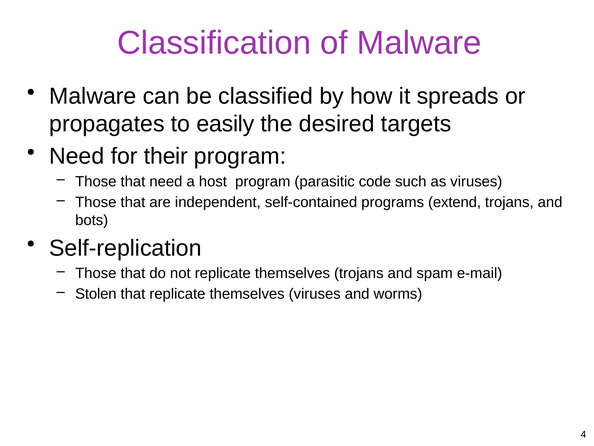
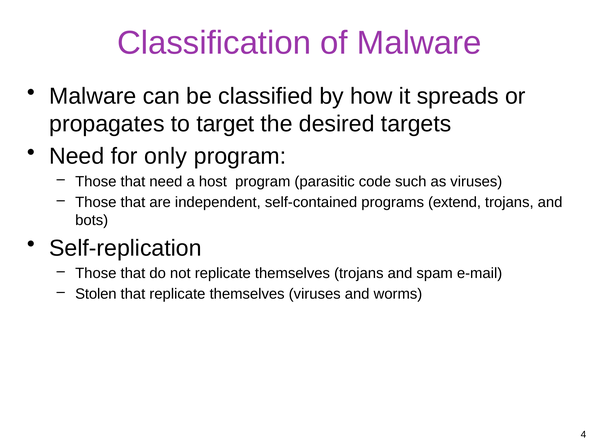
easily: easily -> target
their: their -> only
